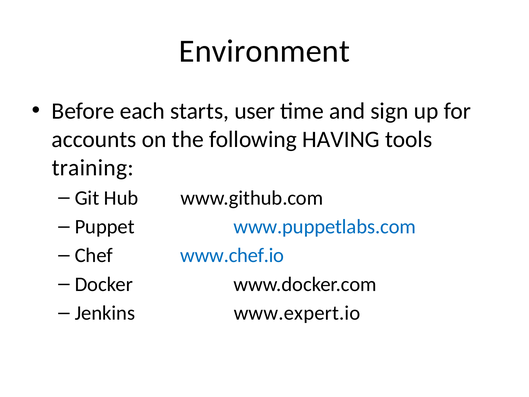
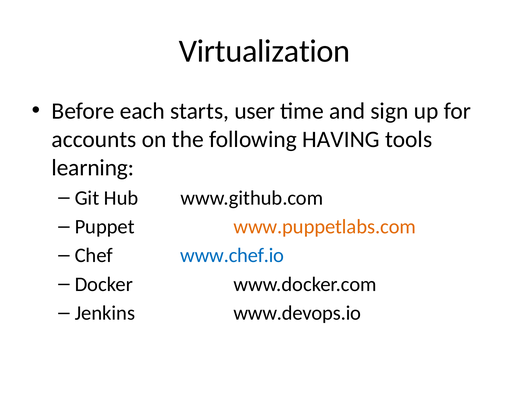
Environment: Environment -> Virtualization
training: training -> learning
www.puppetlabs.com colour: blue -> orange
www.expert.io: www.expert.io -> www.devops.io
